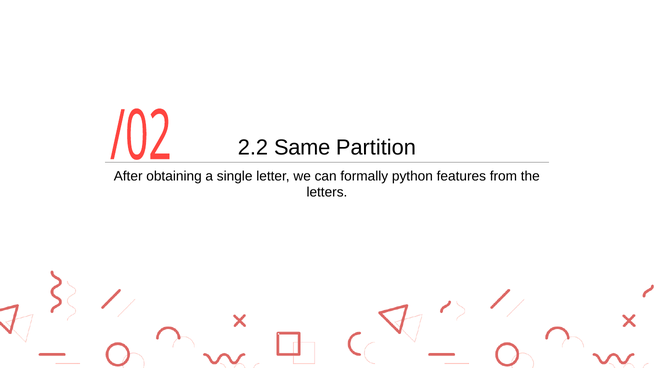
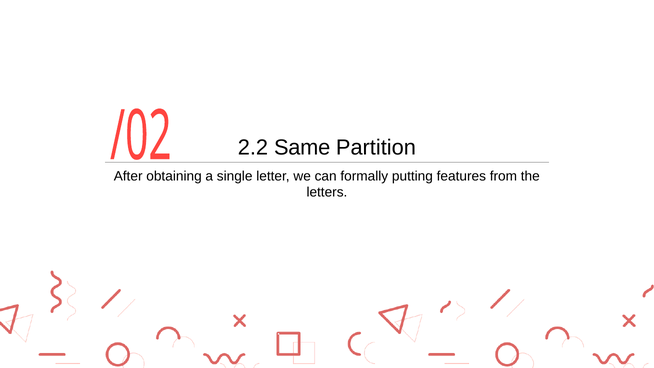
python: python -> putting
